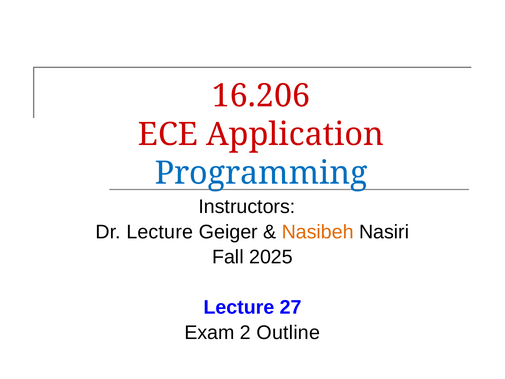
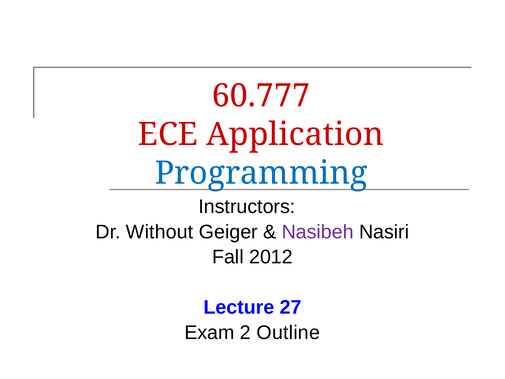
16.206: 16.206 -> 60.777
Dr Lecture: Lecture -> Without
Nasibeh colour: orange -> purple
2025: 2025 -> 2012
